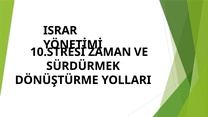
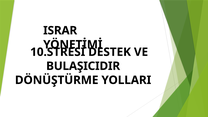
ZAMAN: ZAMAN -> DESTEK
SÜRDÜRMEK: SÜRDÜRMEK -> BULAŞICIDIR
